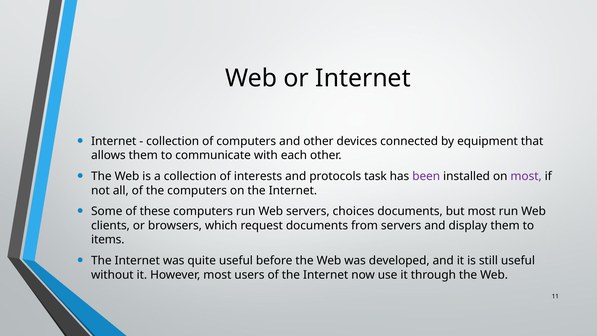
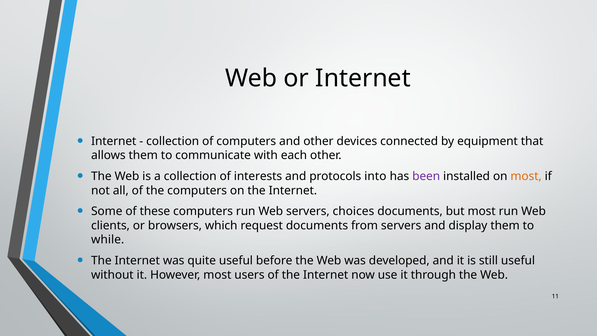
task: task -> into
most at (526, 176) colour: purple -> orange
items: items -> while
